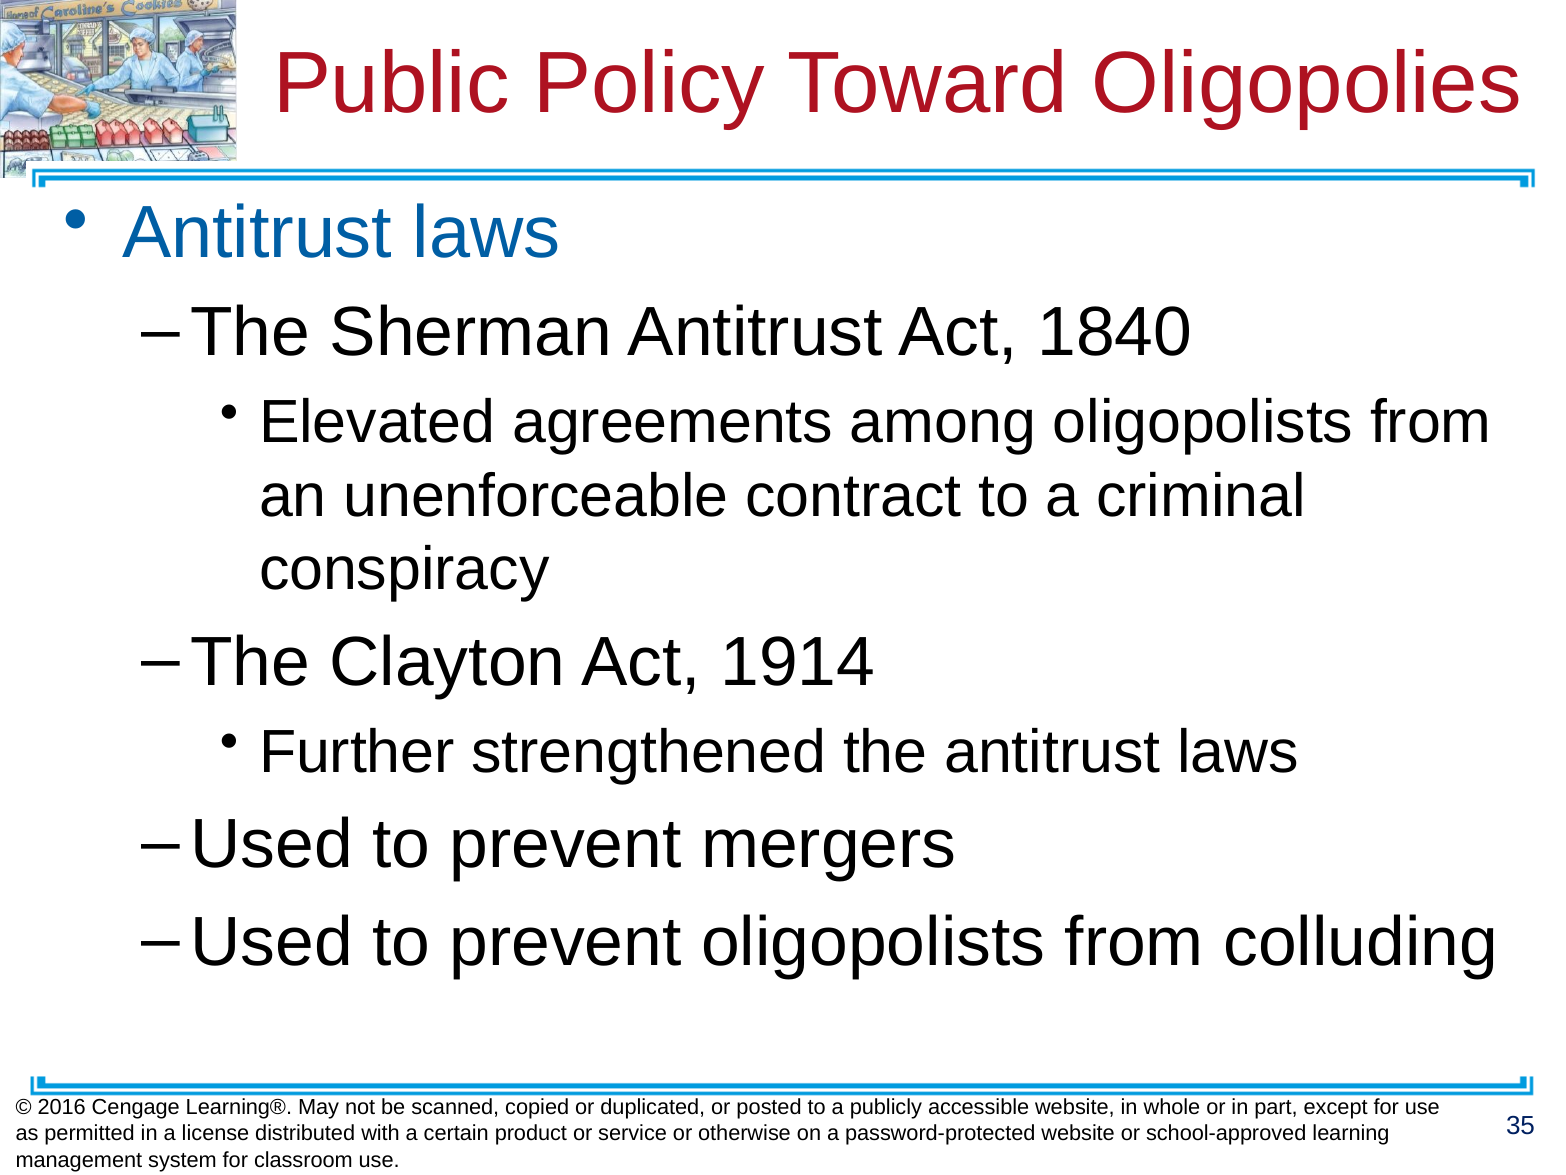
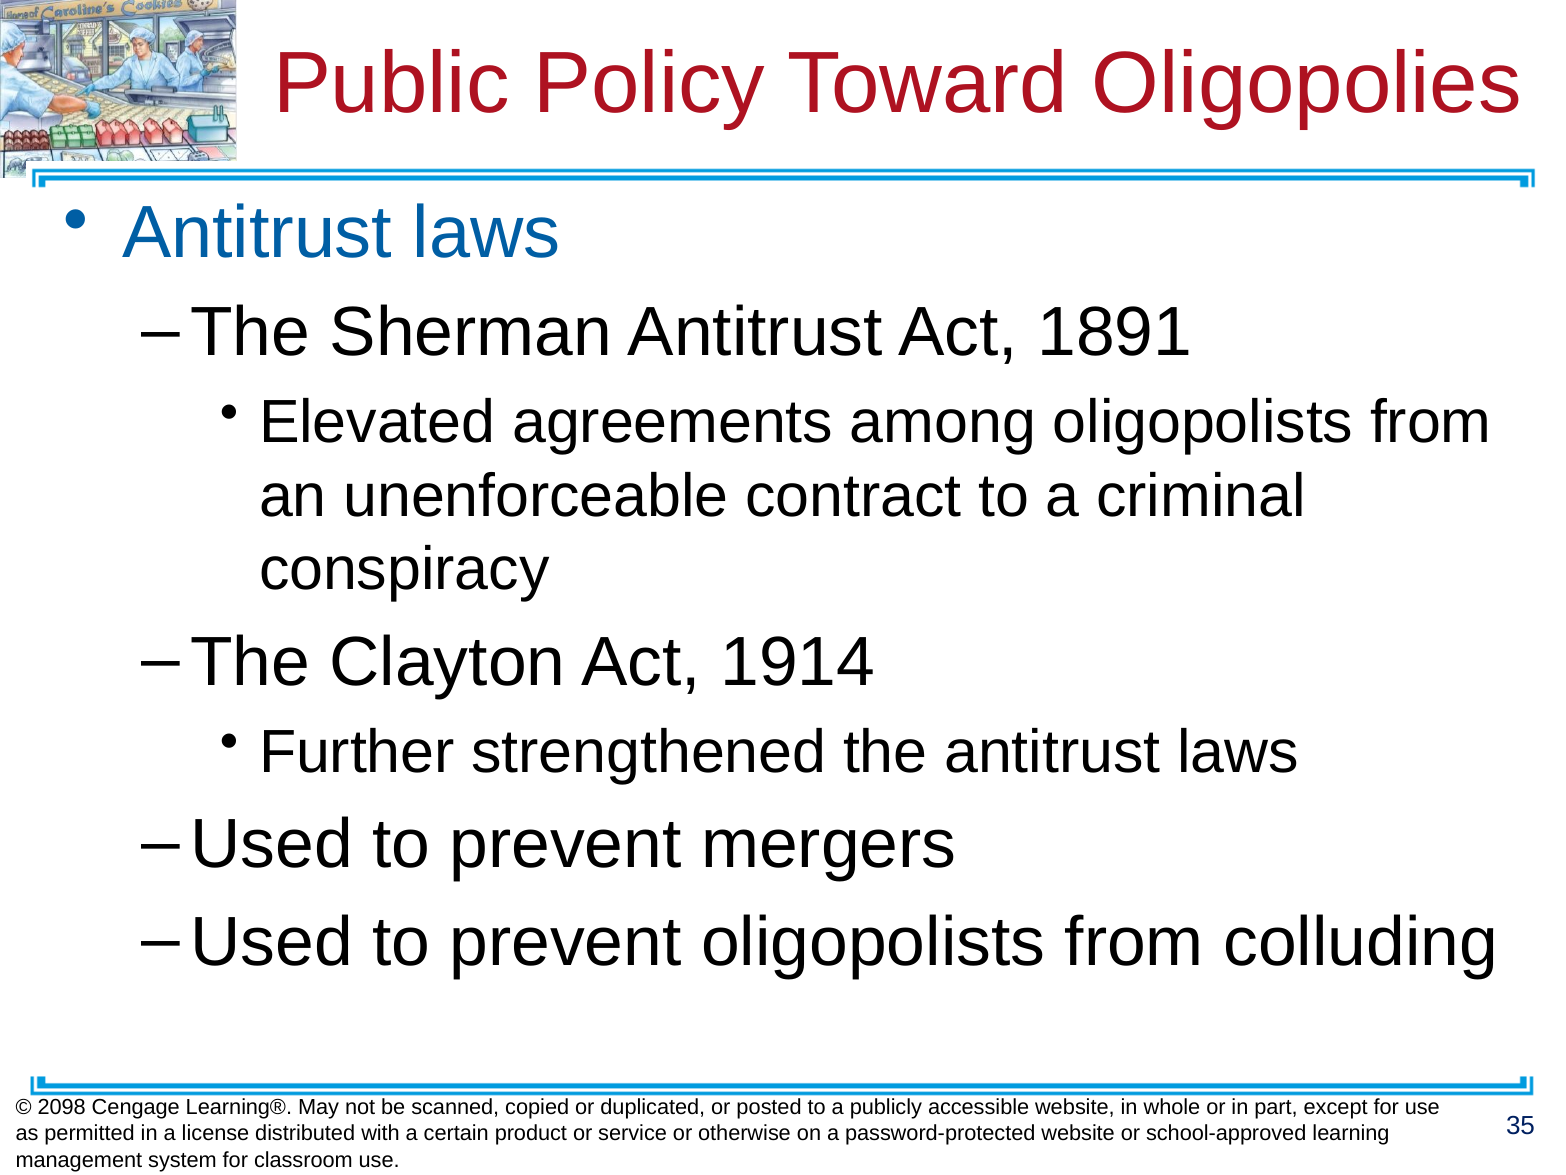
1840: 1840 -> 1891
2016: 2016 -> 2098
